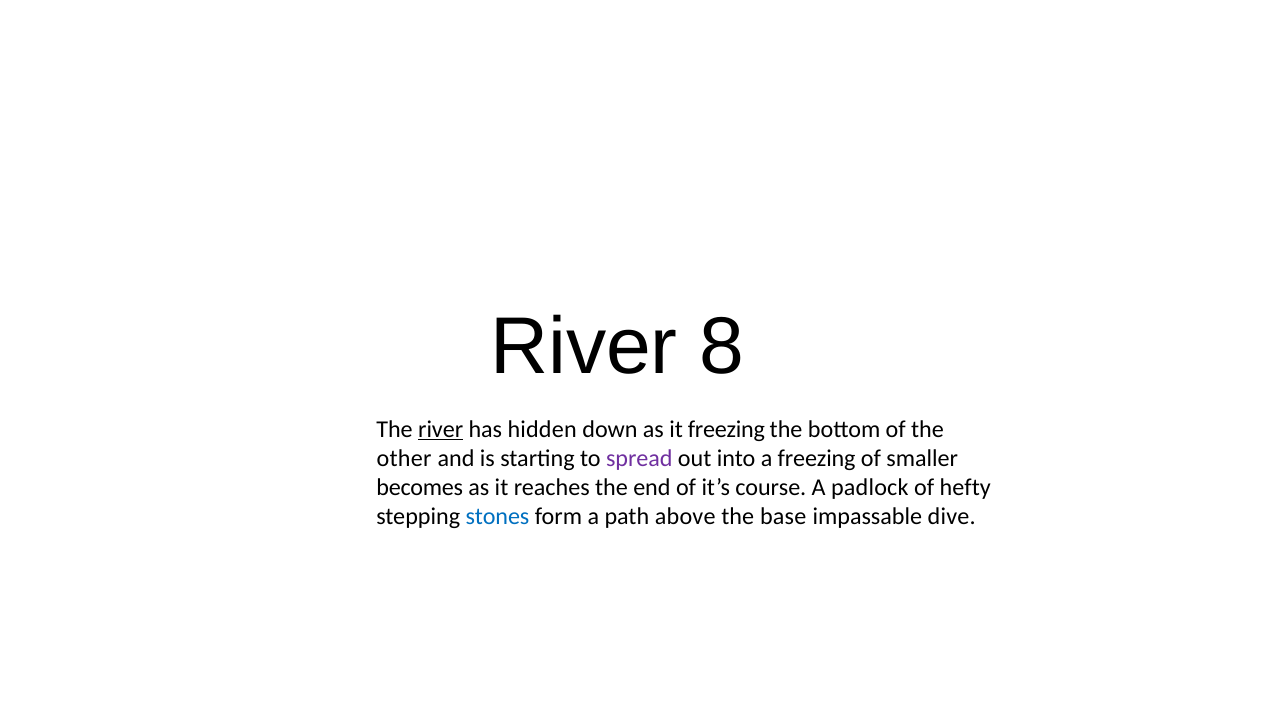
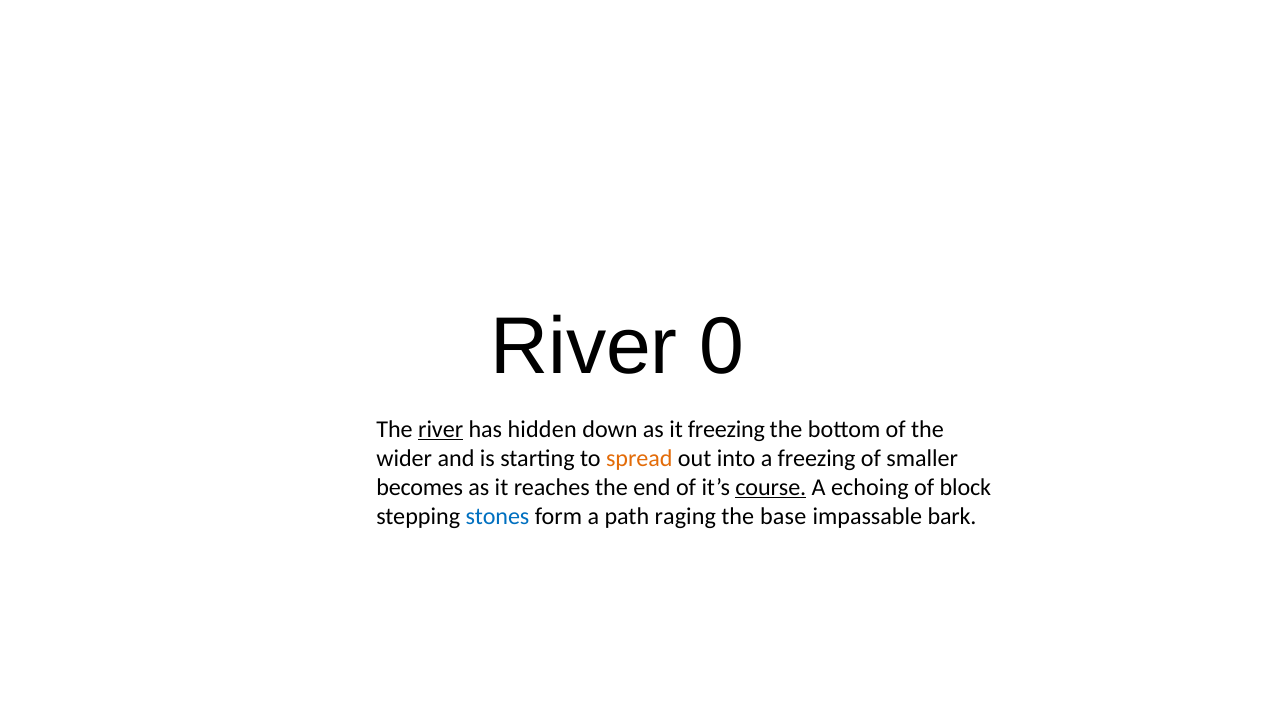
8: 8 -> 0
other: other -> wider
spread colour: purple -> orange
course underline: none -> present
padlock: padlock -> echoing
hefty: hefty -> block
above: above -> raging
dive: dive -> bark
